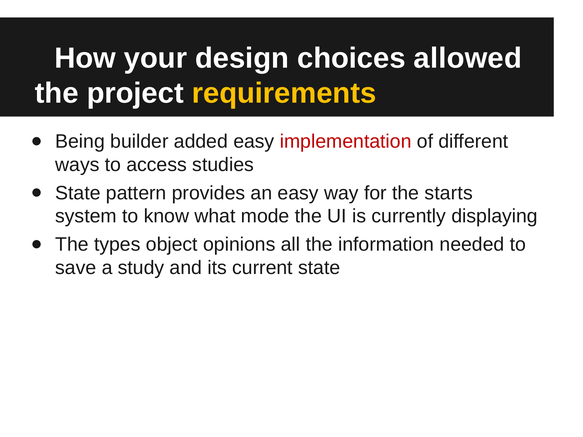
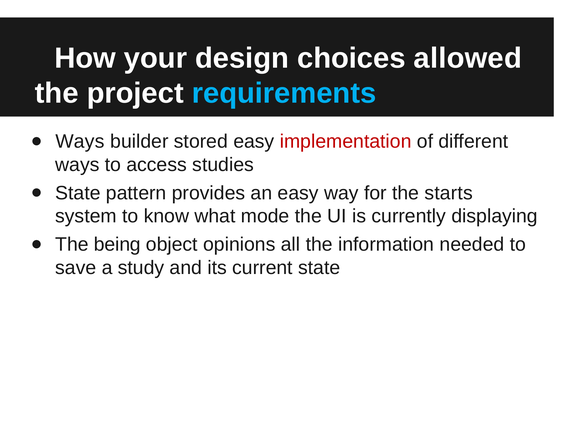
requirements colour: yellow -> light blue
Being at (80, 142): Being -> Ways
added: added -> stored
types: types -> being
